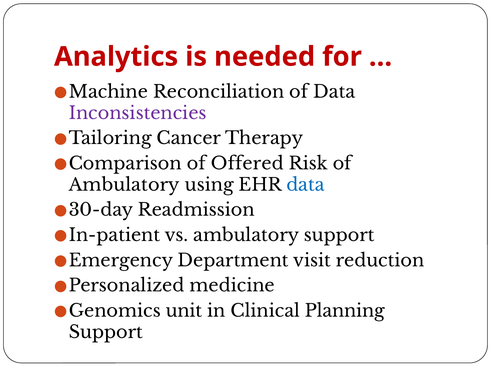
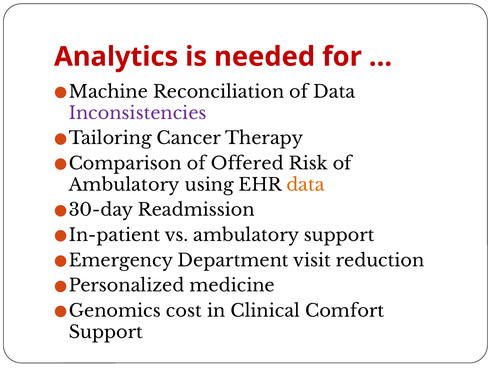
data at (306, 185) colour: blue -> orange
unit: unit -> cost
Planning: Planning -> Comfort
